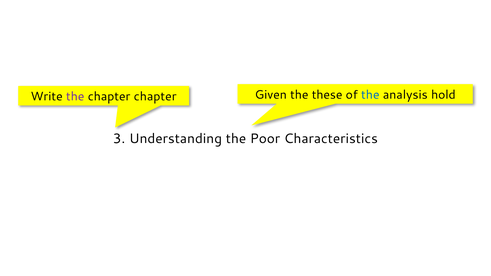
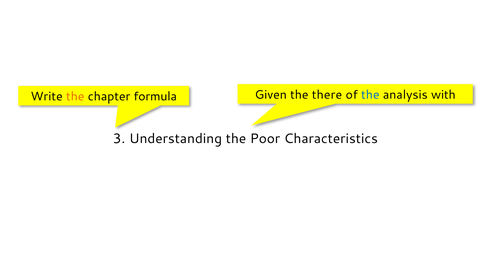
these: these -> there
hold: hold -> with
the at (75, 97) colour: purple -> orange
chapter chapter: chapter -> formula
